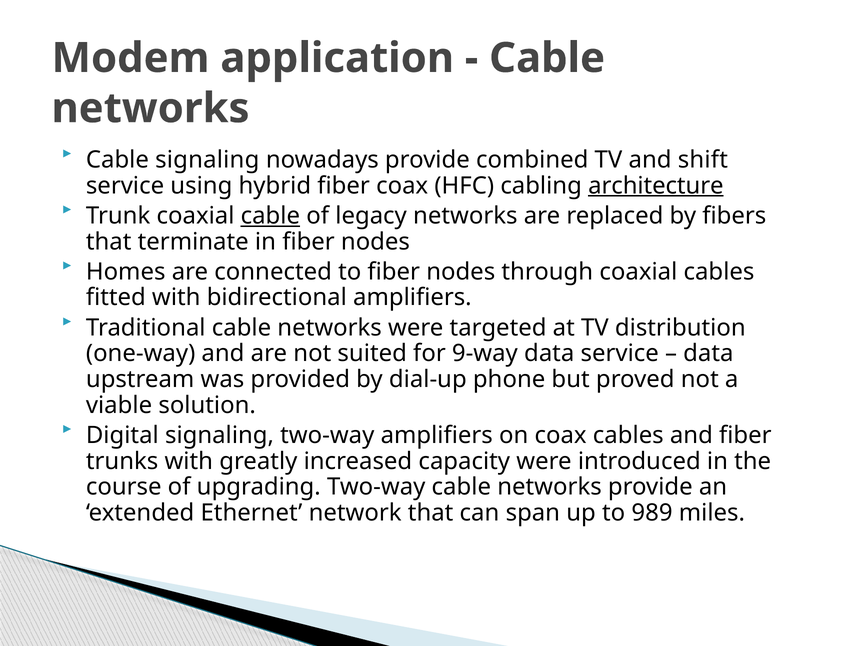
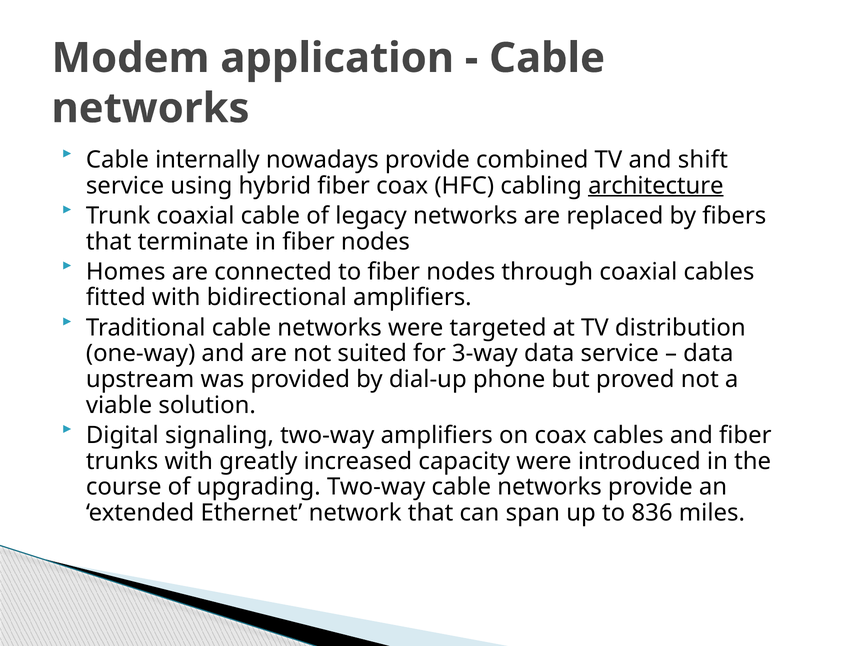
Cable signaling: signaling -> internally
cable at (270, 216) underline: present -> none
9-way: 9-way -> 3-way
989: 989 -> 836
